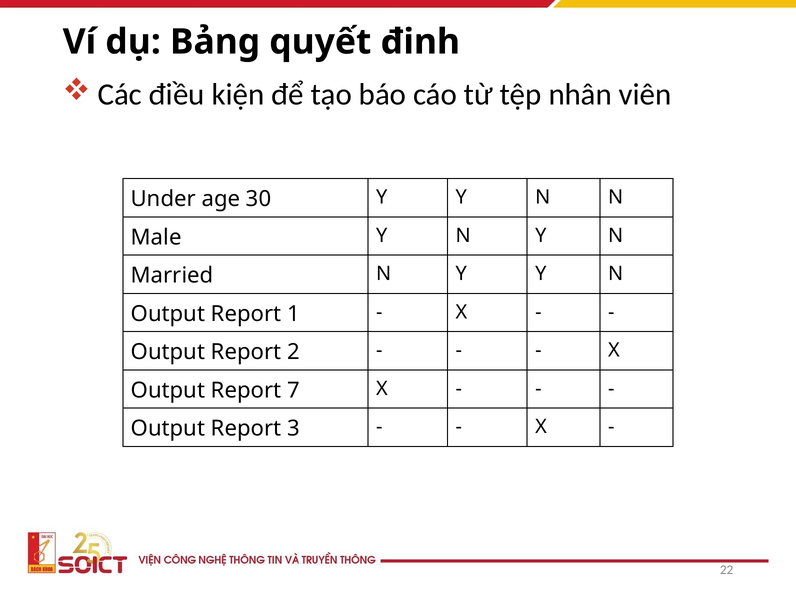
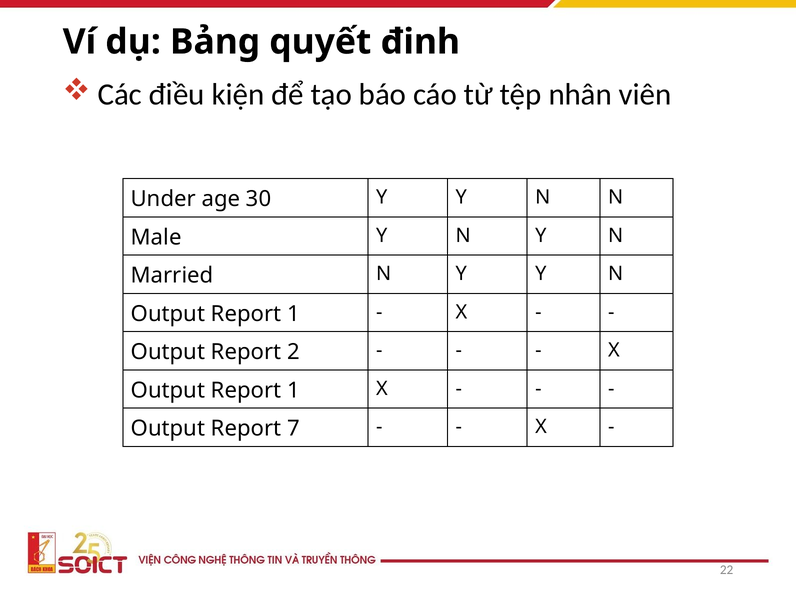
7 at (293, 390): 7 -> 1
3: 3 -> 7
